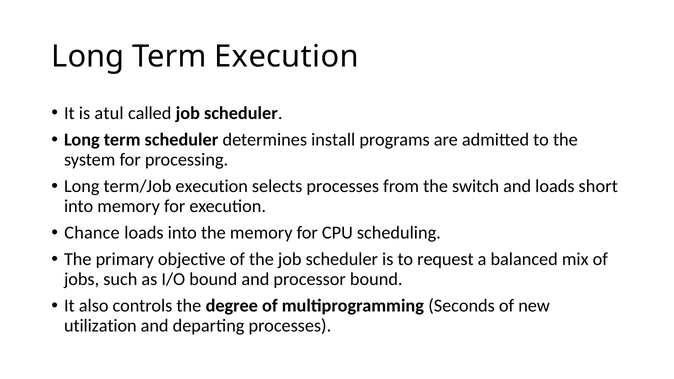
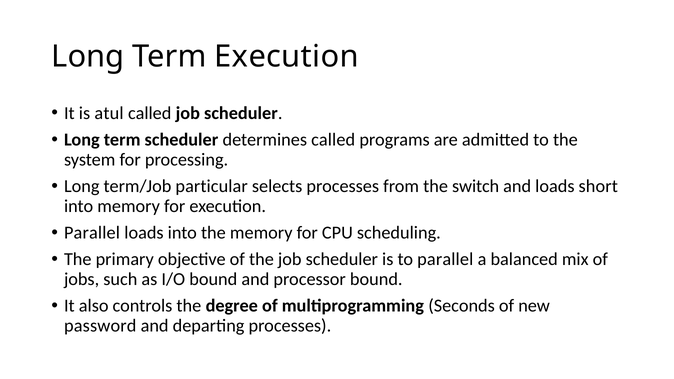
determines install: install -> called
term/Job execution: execution -> particular
Chance at (92, 233): Chance -> Parallel
to request: request -> parallel
utilization: utilization -> password
